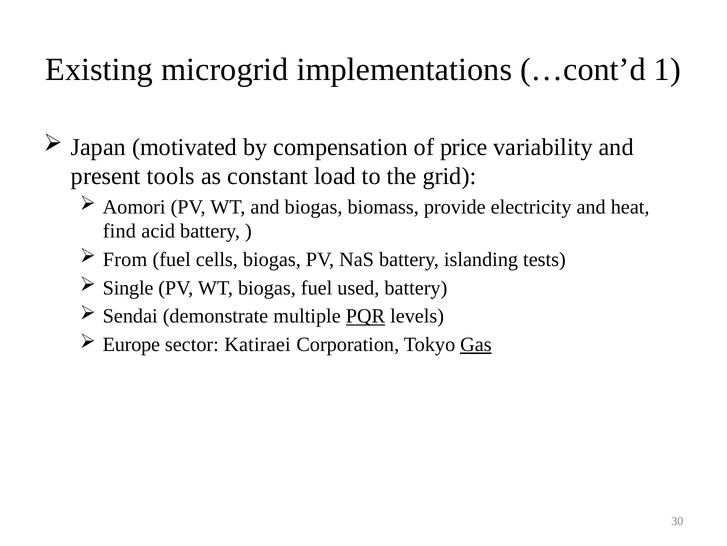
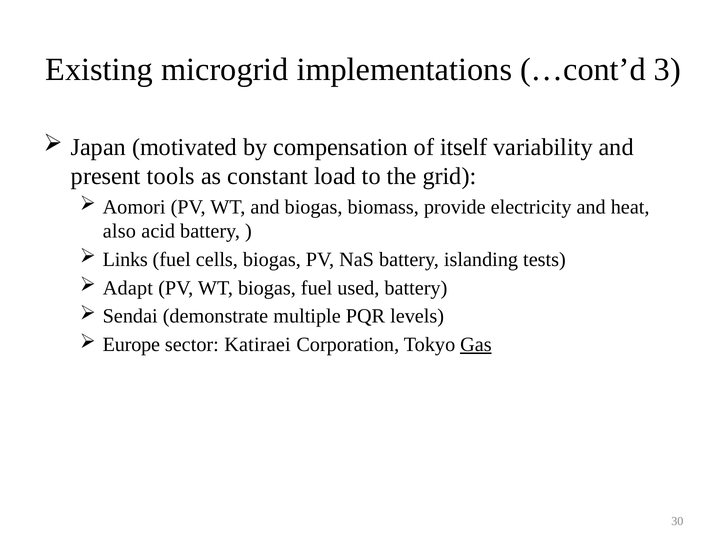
1: 1 -> 3
price: price -> itself
find: find -> also
From: From -> Links
Single: Single -> Adapt
PQR underline: present -> none
